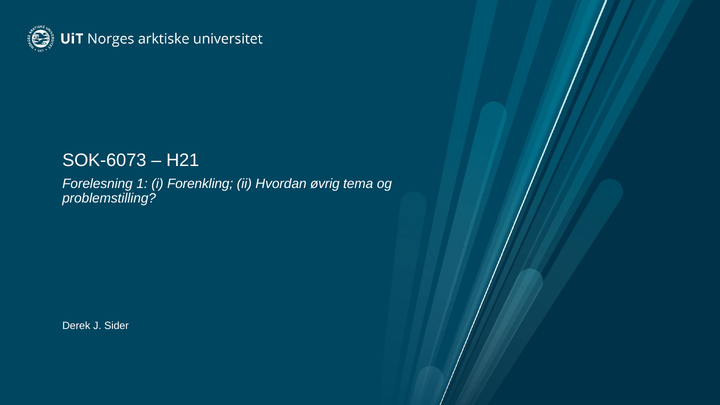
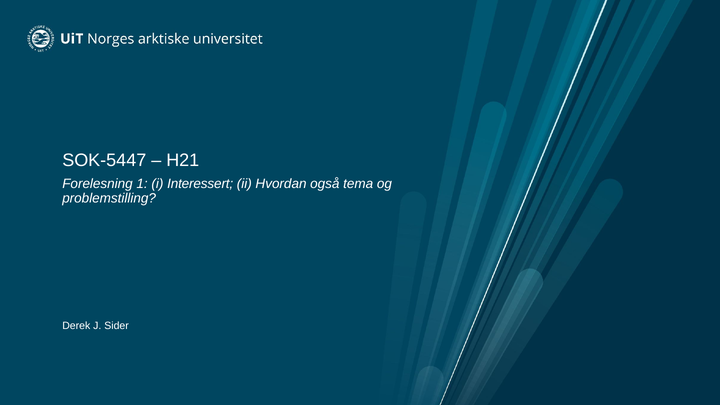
SOK-6073: SOK-6073 -> SOK-5447
Forenkling: Forenkling -> Interessert
øvrig: øvrig -> også
